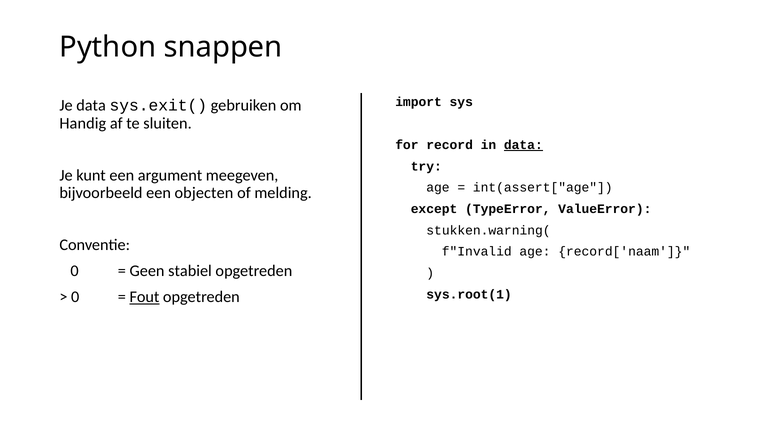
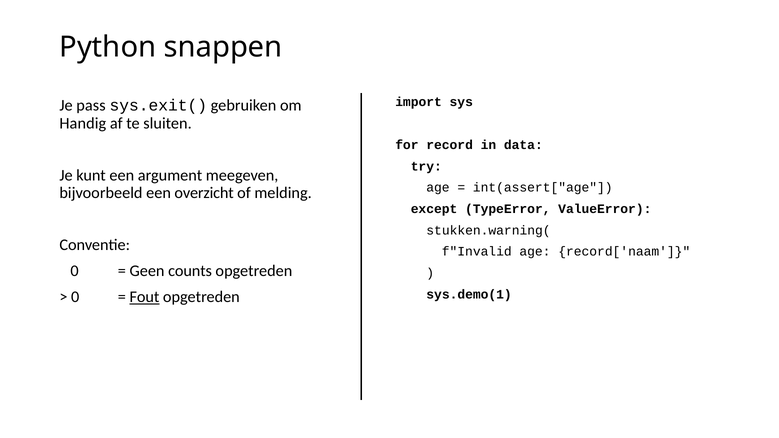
Je data: data -> pass
data at (523, 145) underline: present -> none
objecten: objecten -> overzicht
stabiel: stabiel -> counts
sys.root(1: sys.root(1 -> sys.demo(1
